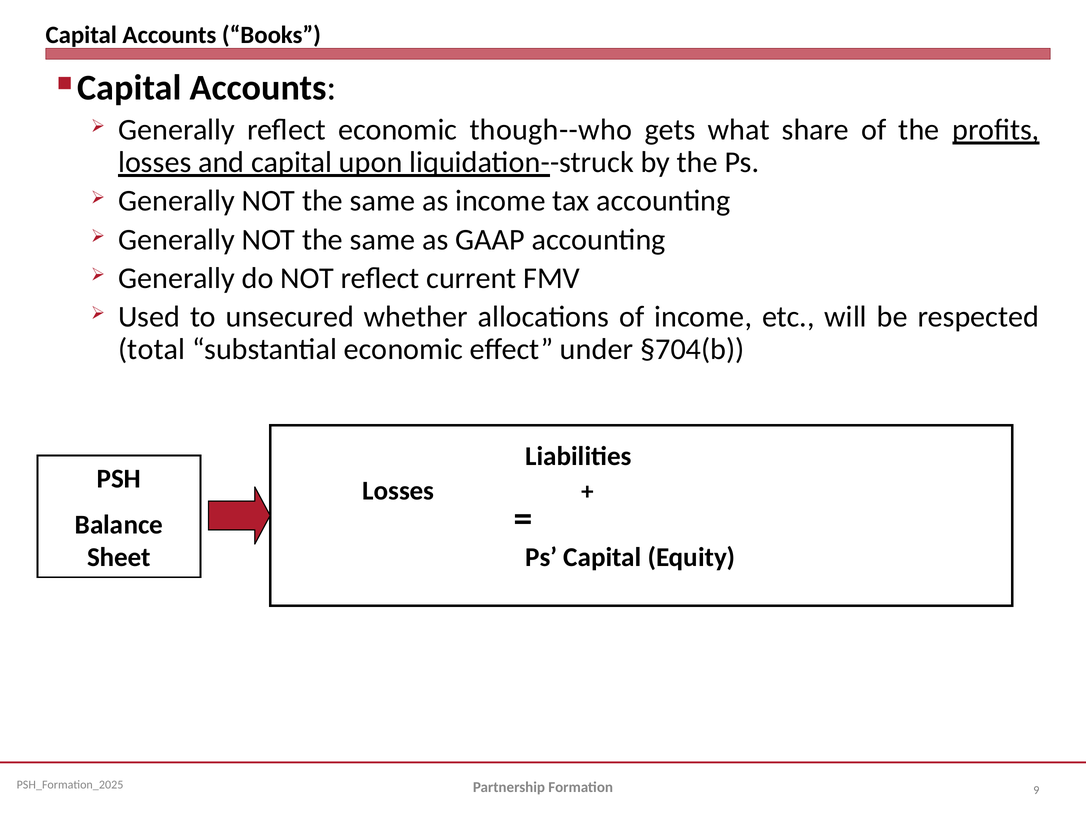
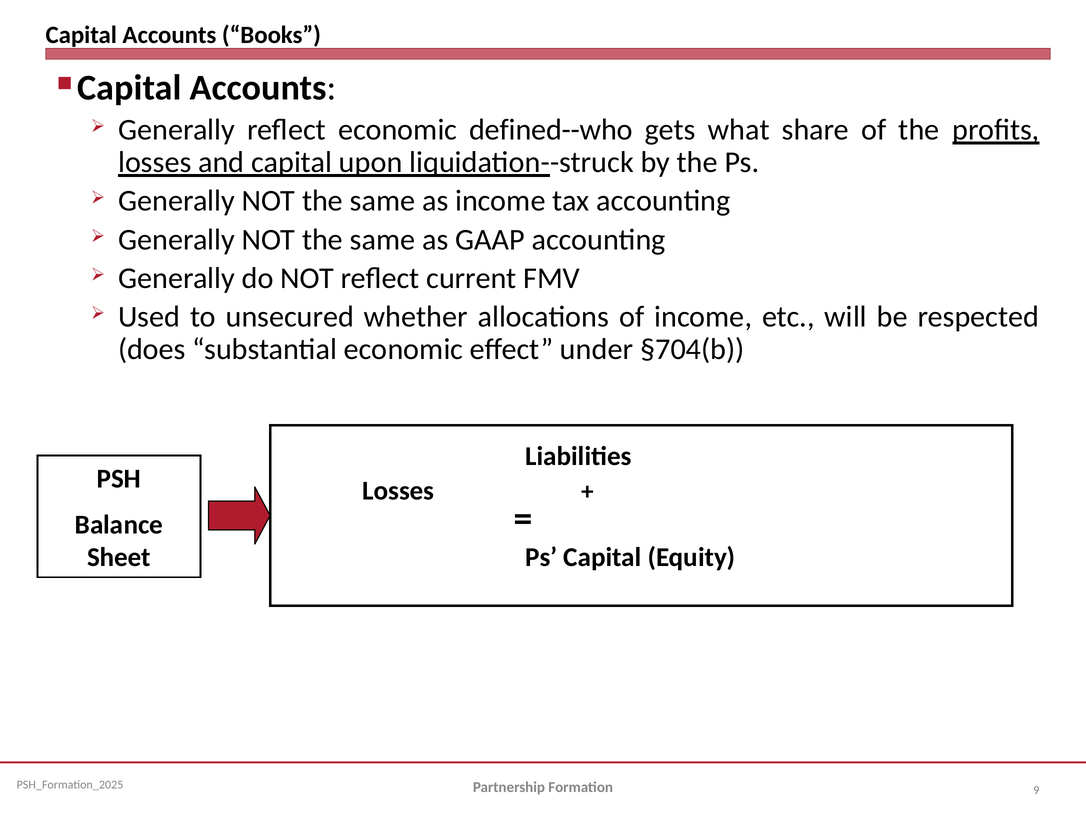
though--who: though--who -> defined--who
total: total -> does
